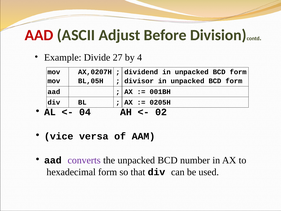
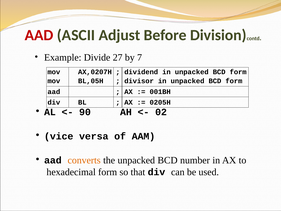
4: 4 -> 7
04: 04 -> 90
converts colour: purple -> orange
